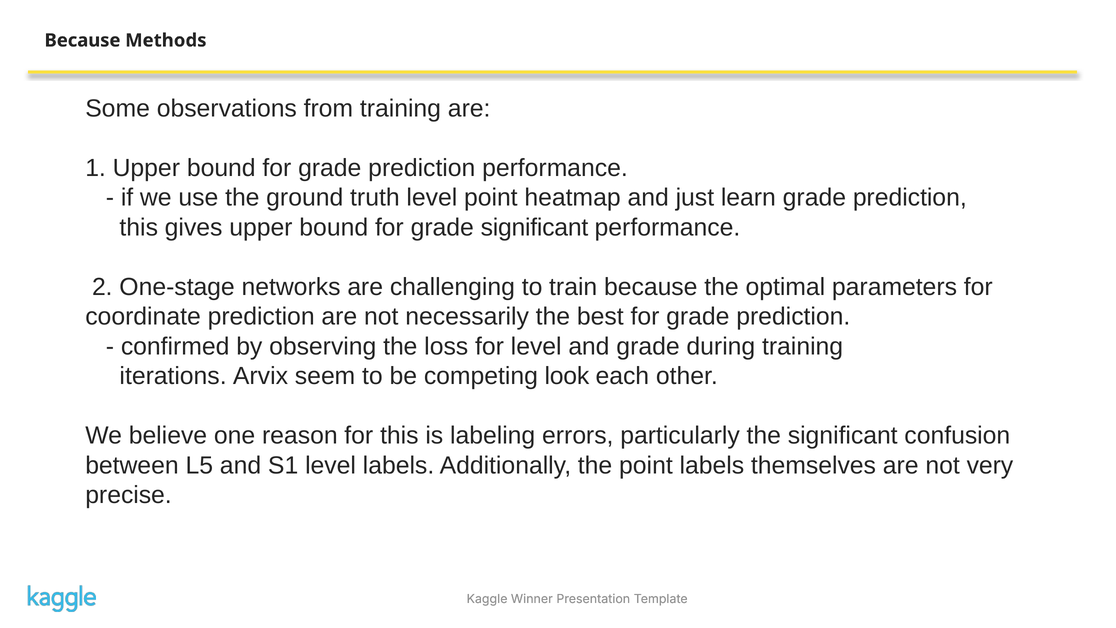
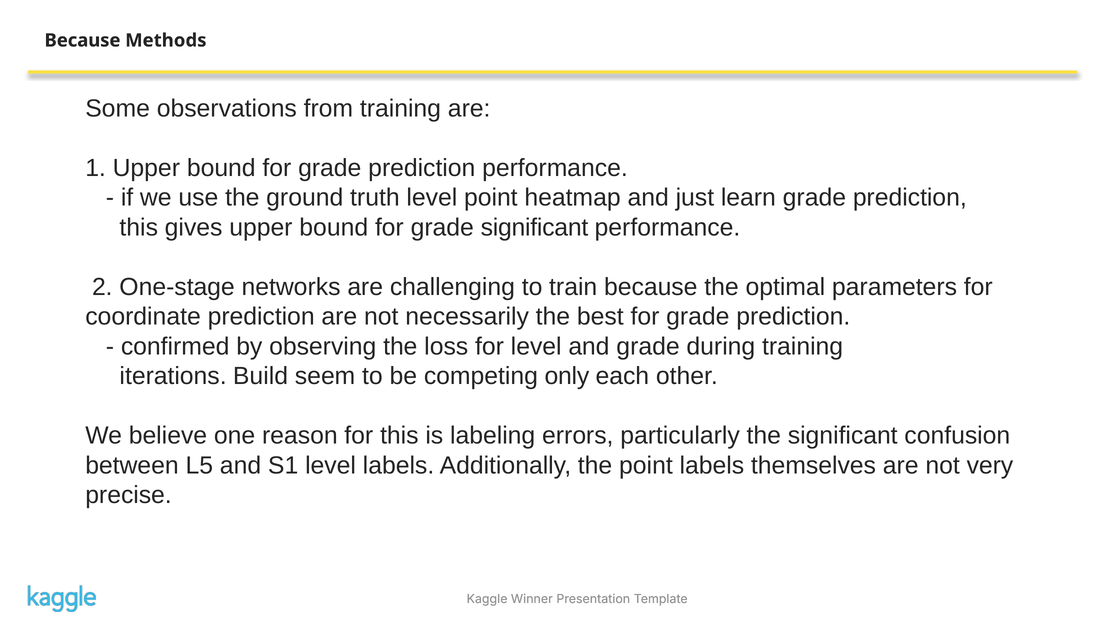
Arvix: Arvix -> Build
look: look -> only
